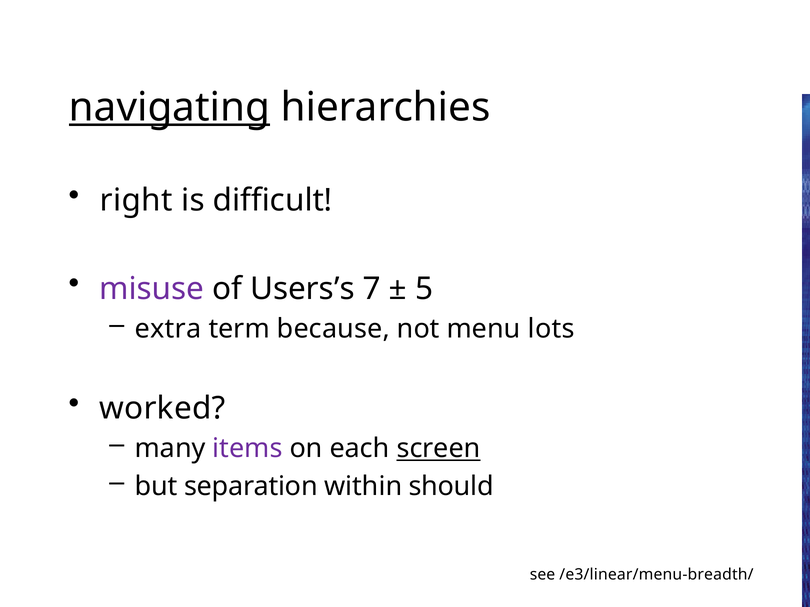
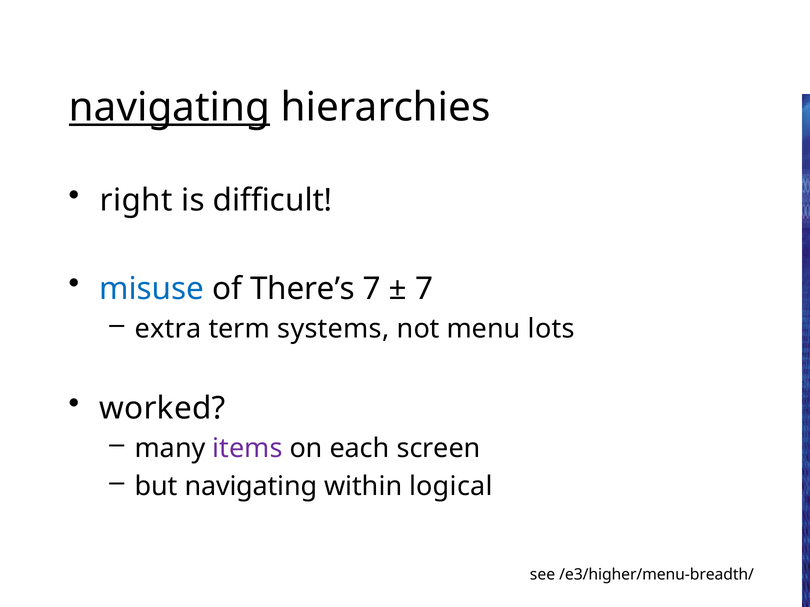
misuse colour: purple -> blue
Users’s: Users’s -> There’s
5 at (424, 289): 5 -> 7
because: because -> systems
screen underline: present -> none
but separation: separation -> navigating
should: should -> logical
/e3/linear/menu-breadth/: /e3/linear/menu-breadth/ -> /e3/higher/menu-breadth/
